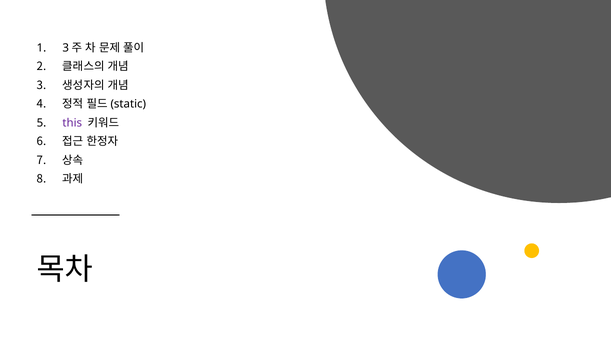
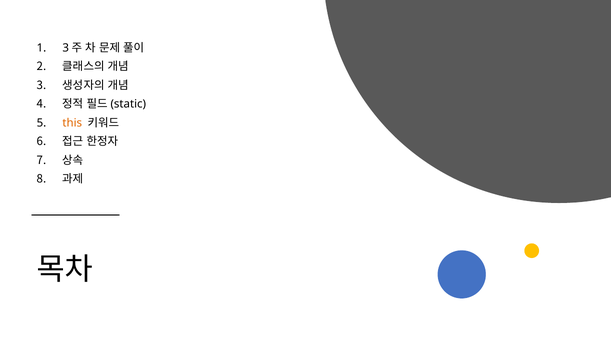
this colour: purple -> orange
